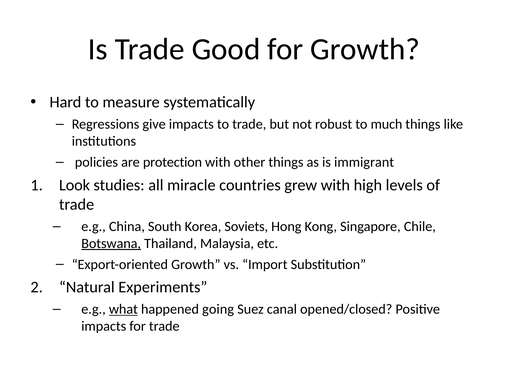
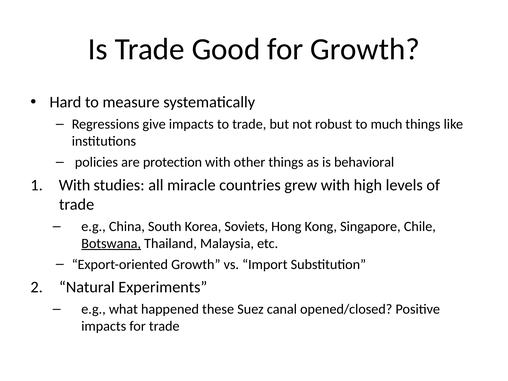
immigrant: immigrant -> behavioral
Look at (75, 185): Look -> With
what underline: present -> none
going: going -> these
